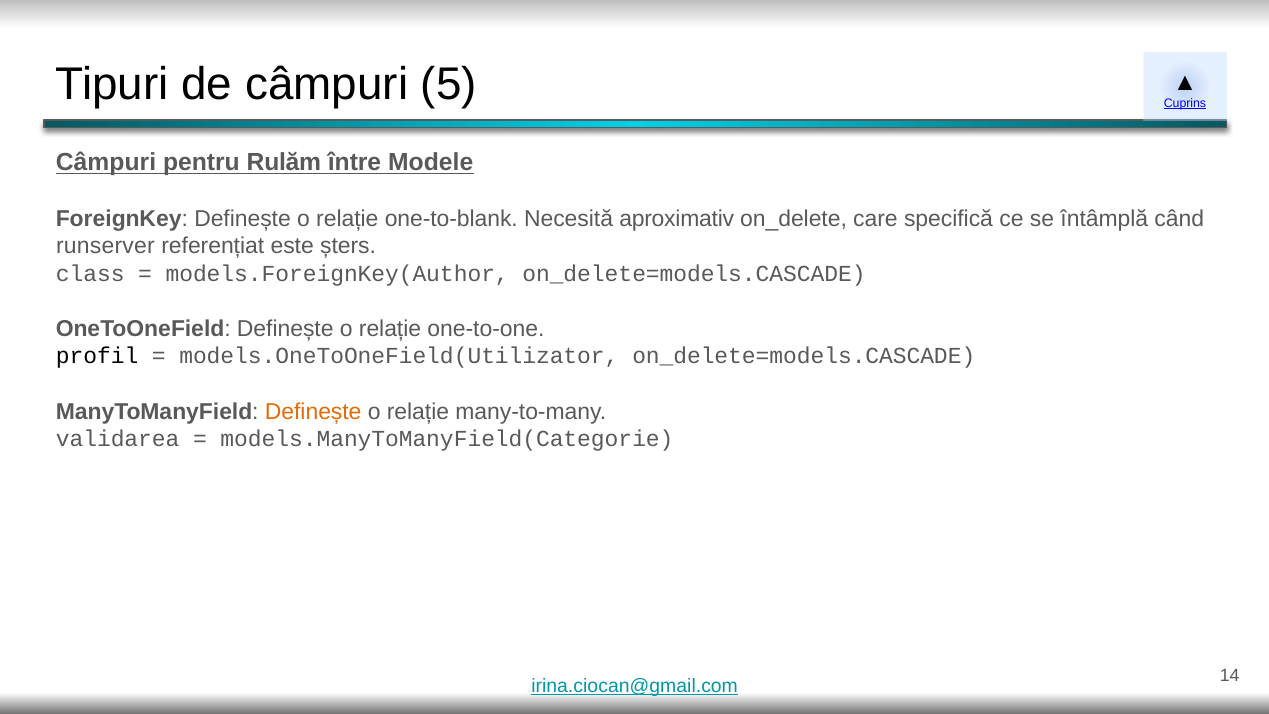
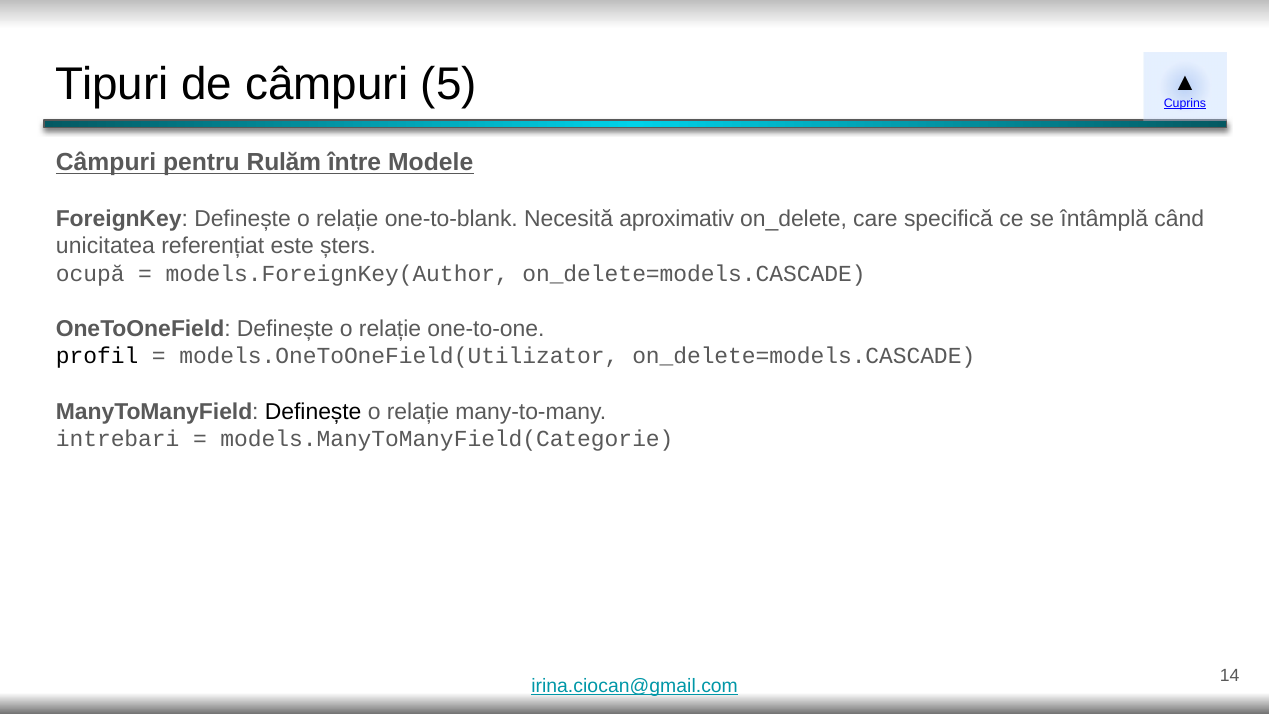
runserver: runserver -> unicitatea
class: class -> ocupă
Definește at (313, 411) colour: orange -> black
validarea: validarea -> intrebari
